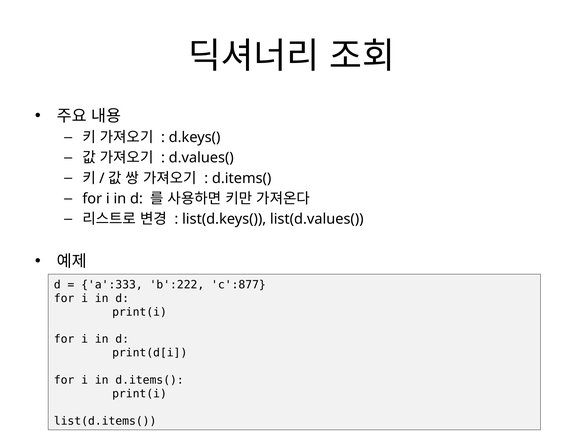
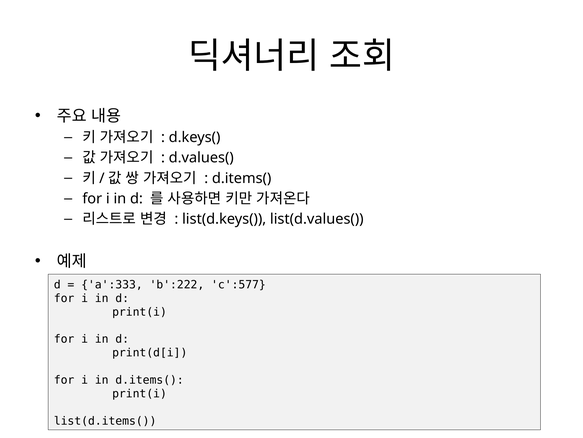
c':877: c':877 -> c':577
